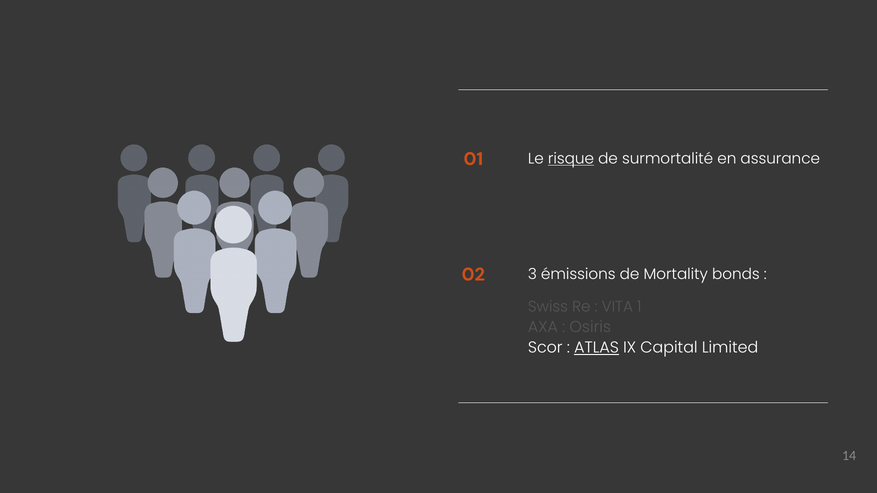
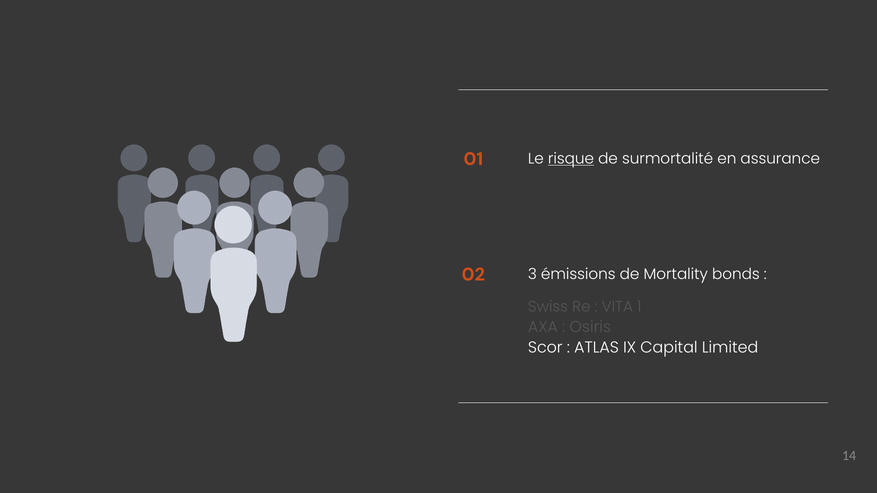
ATLAS underline: present -> none
